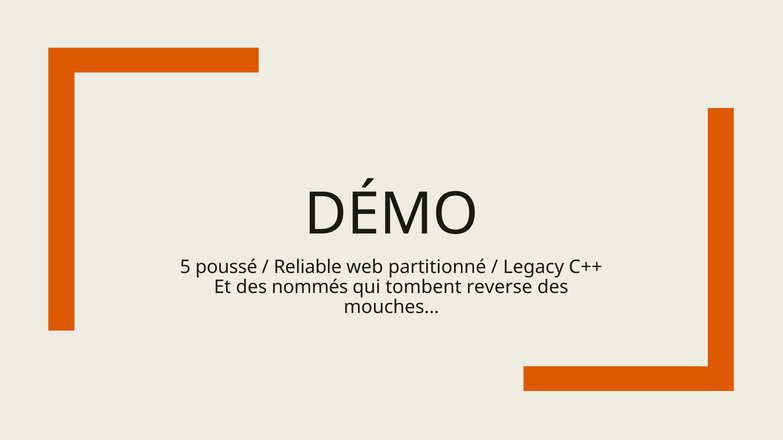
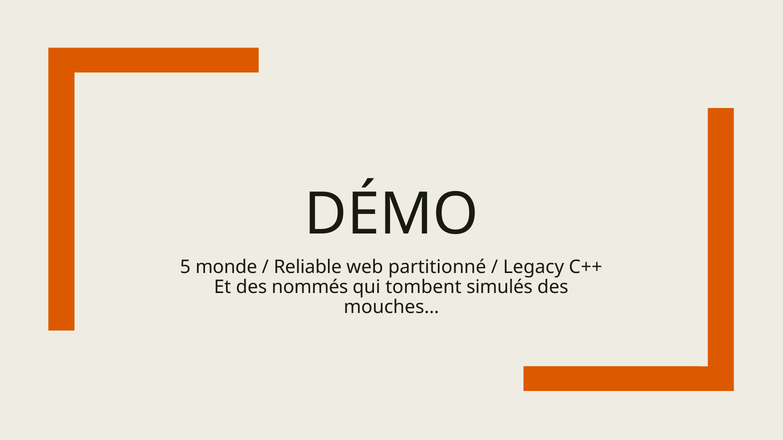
poussé: poussé -> monde
reverse: reverse -> simulés
